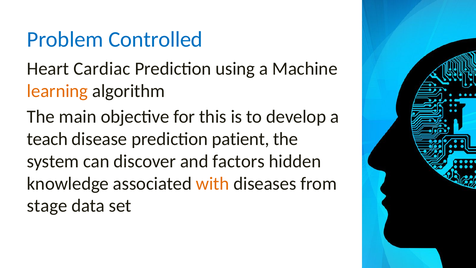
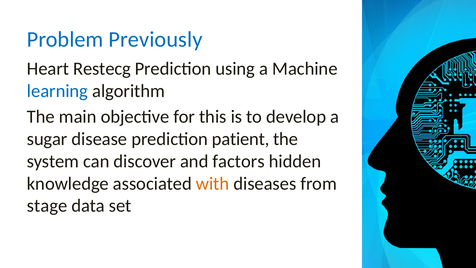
Controlled: Controlled -> Previously
Cardiac: Cardiac -> Restecg
learning colour: orange -> blue
teach: teach -> sugar
